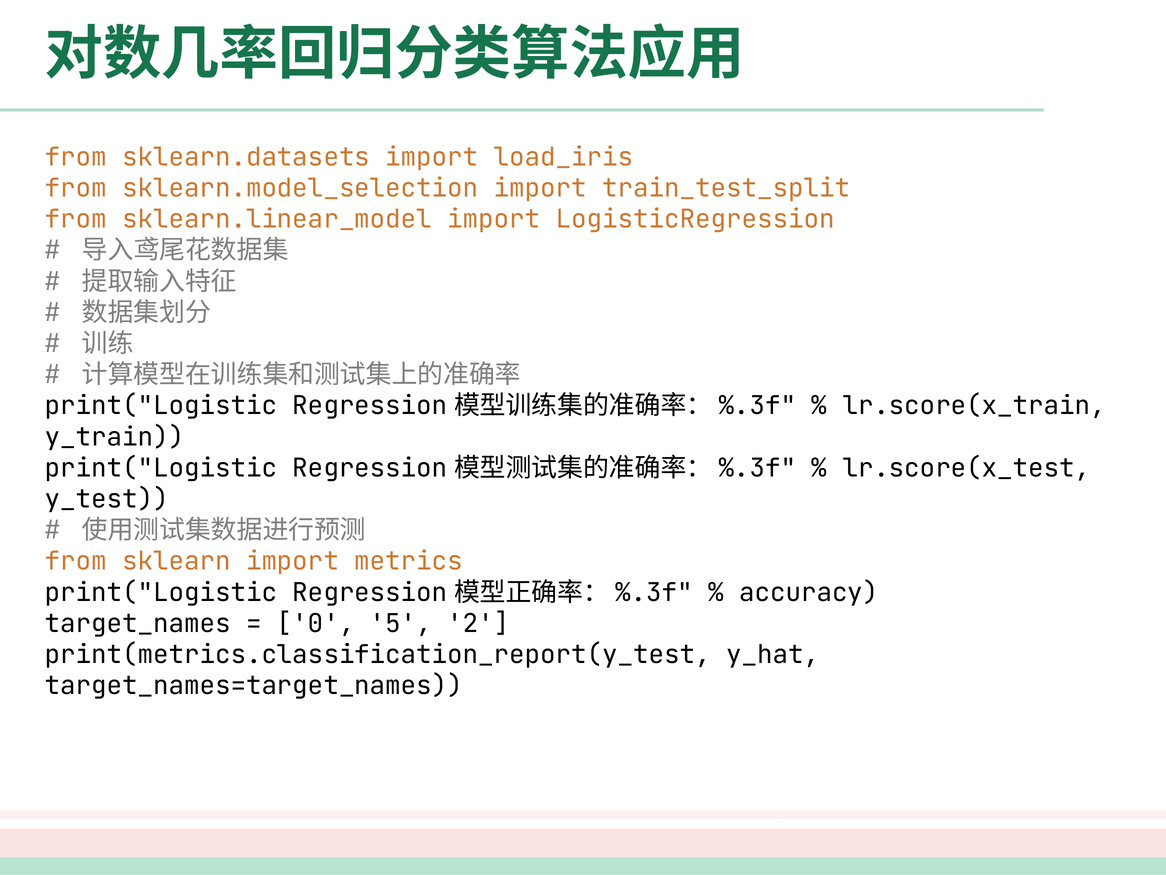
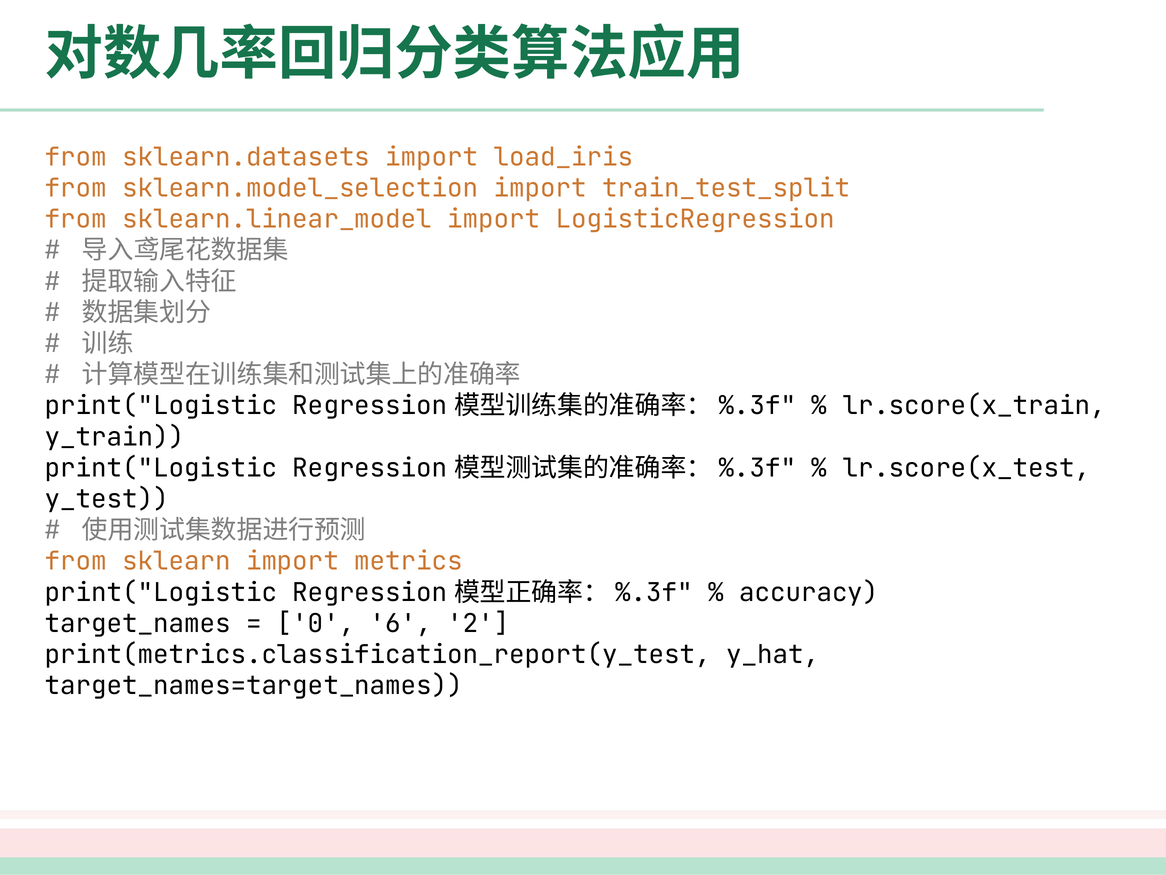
5: 5 -> 6
